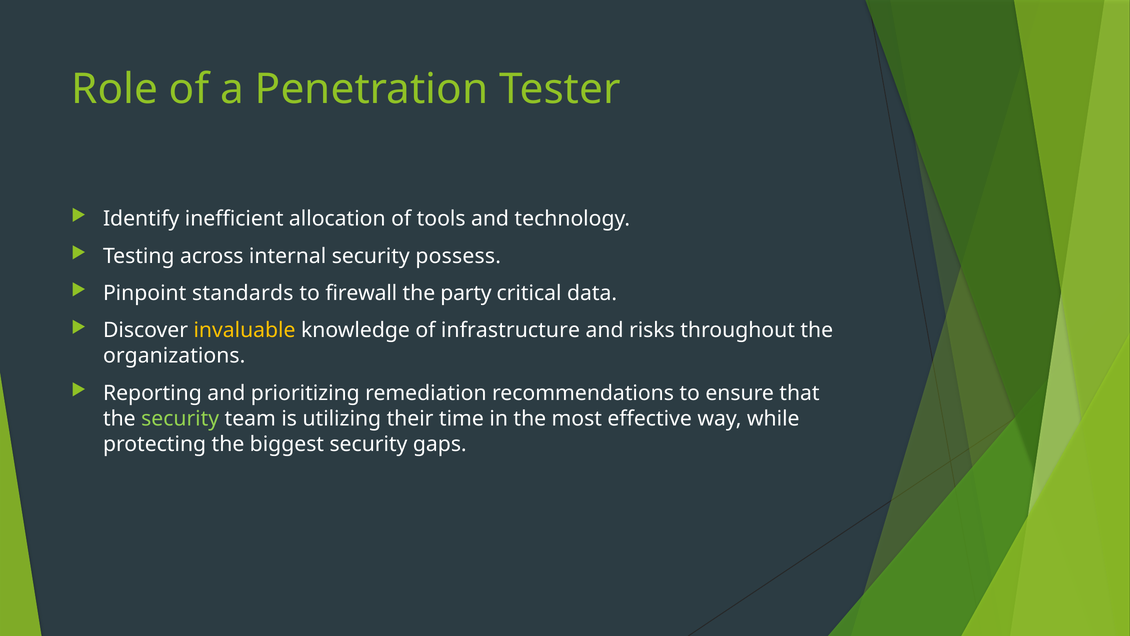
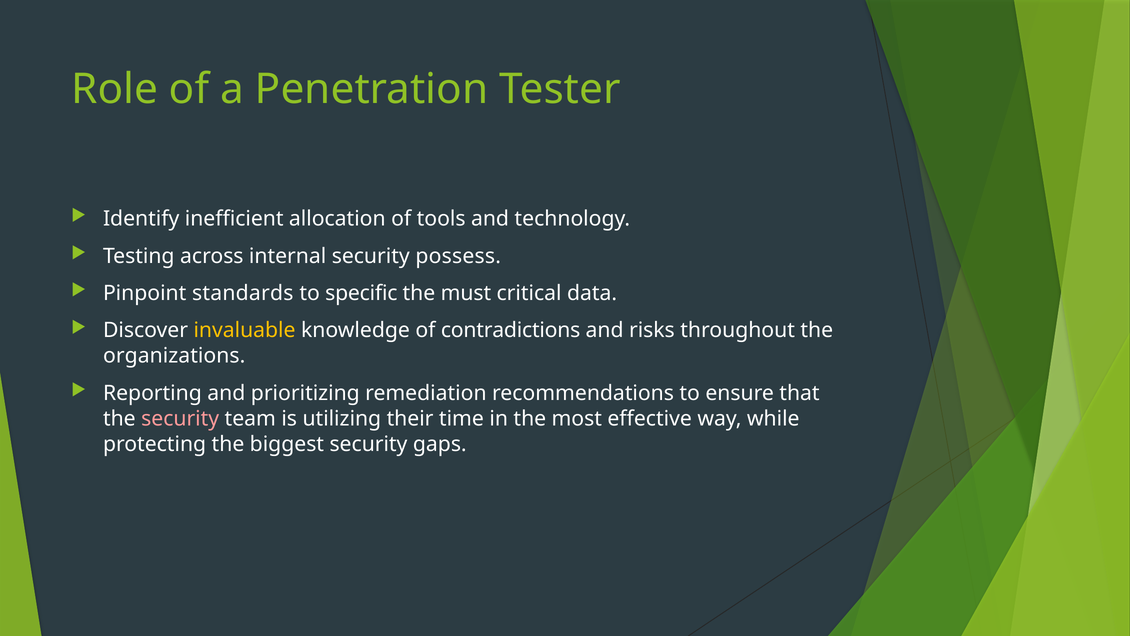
firewall: firewall -> specific
party: party -> must
infrastructure: infrastructure -> contradictions
security at (180, 418) colour: light green -> pink
